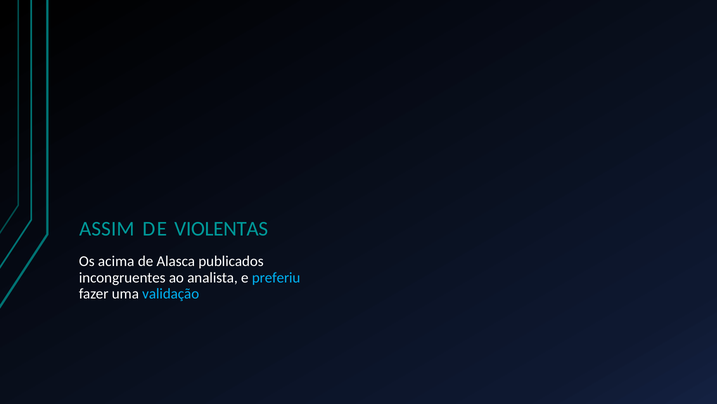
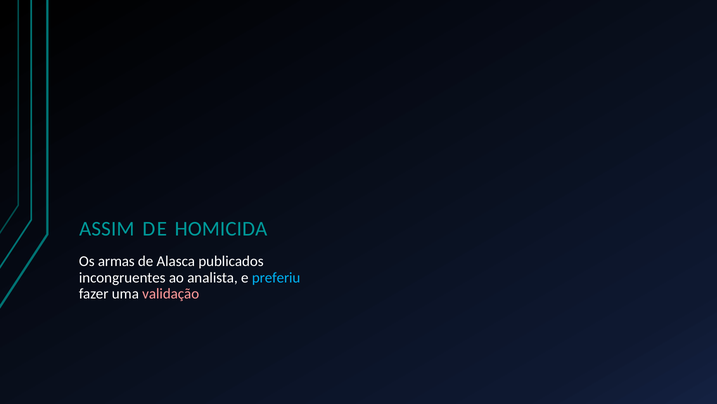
VIOLENTAS: VIOLENTAS -> HOMICIDA
acima: acima -> armas
validação colour: light blue -> pink
